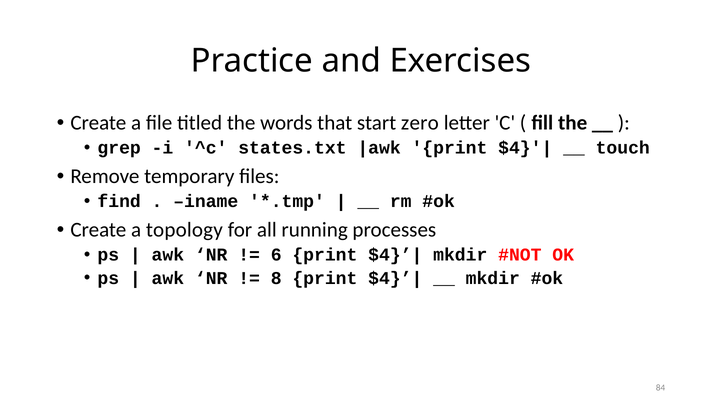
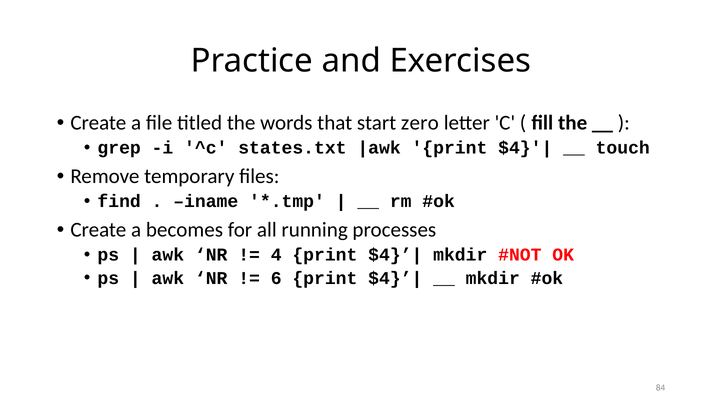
topology: topology -> becomes
6: 6 -> 4
8: 8 -> 6
